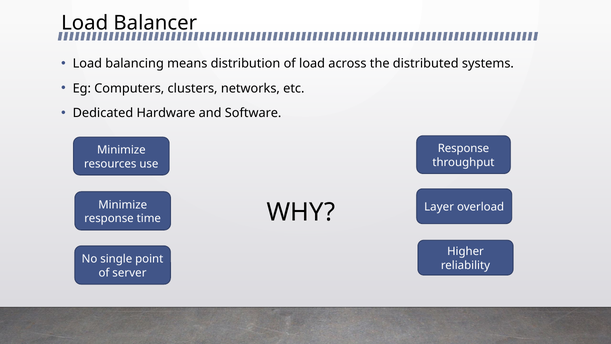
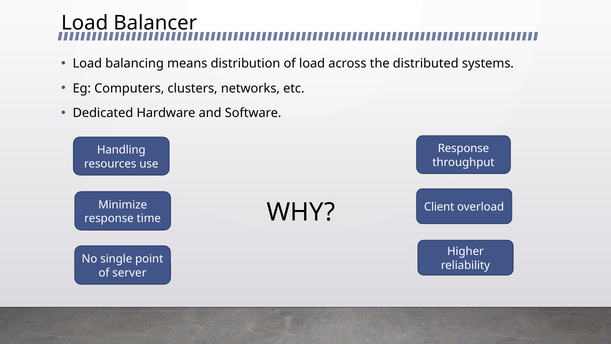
Minimize at (121, 150): Minimize -> Handling
Layer: Layer -> Client
